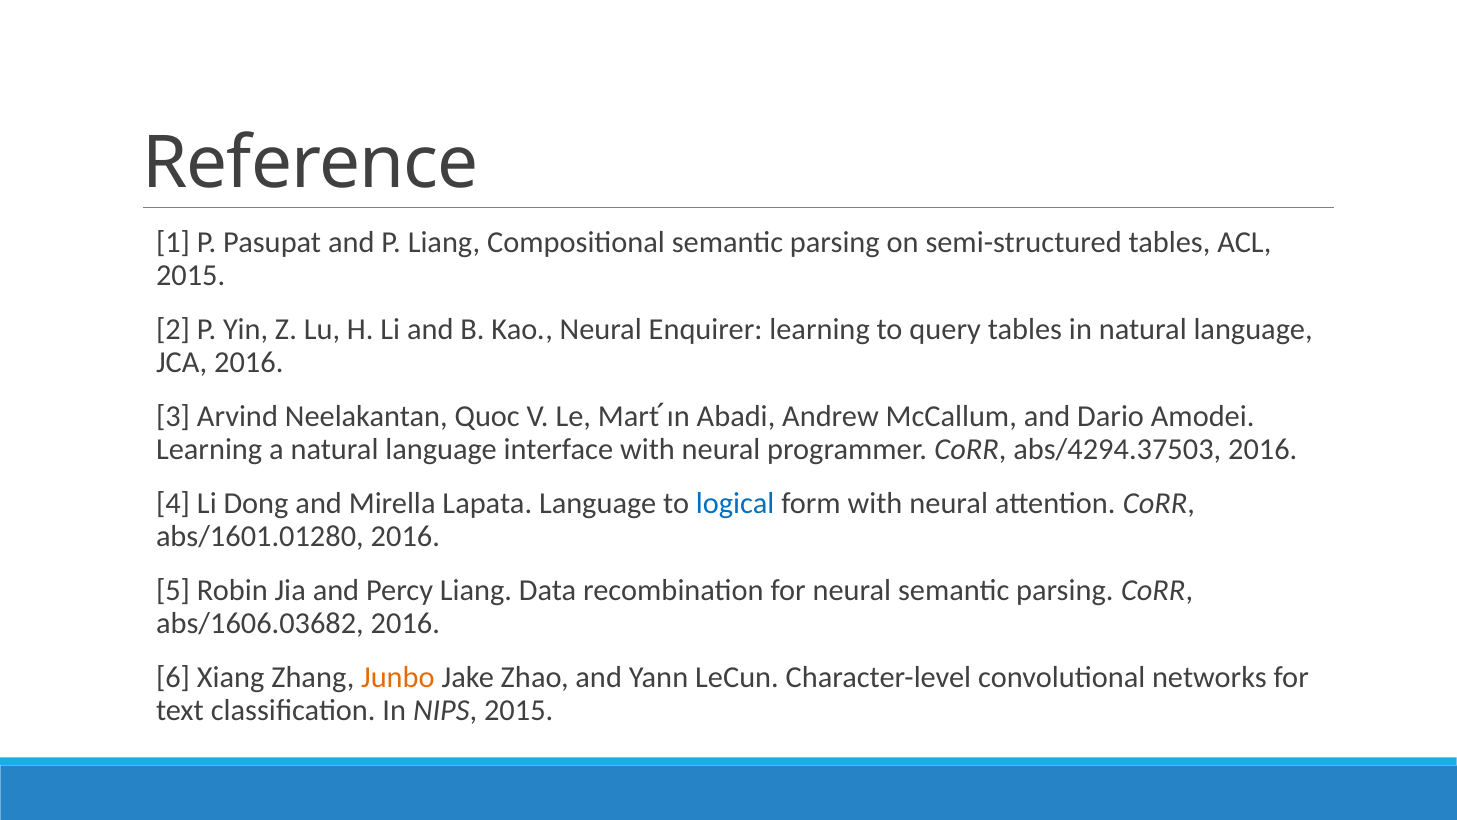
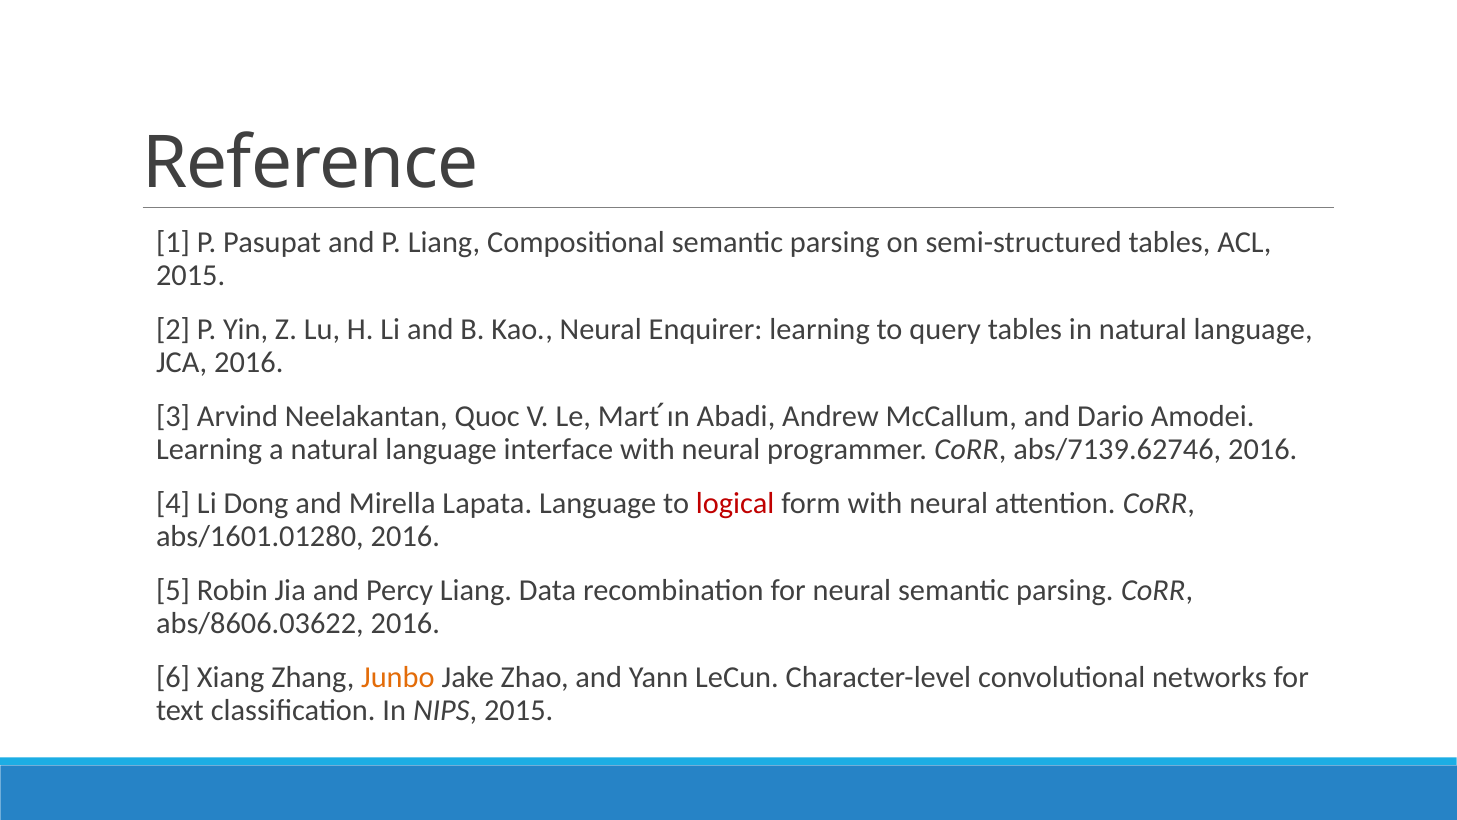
abs/4294.37503: abs/4294.37503 -> abs/7139.62746
logical colour: blue -> red
abs/1606.03682: abs/1606.03682 -> abs/8606.03622
